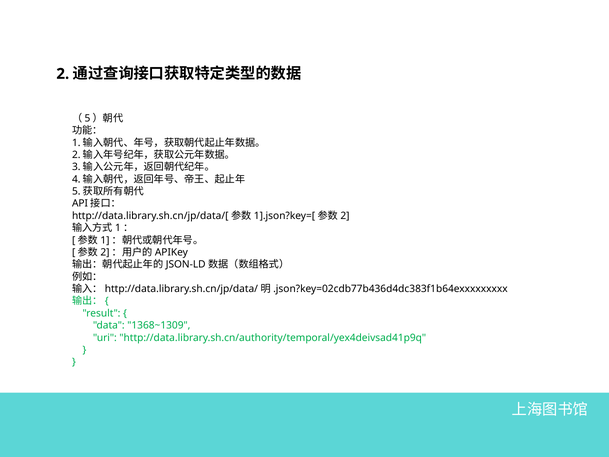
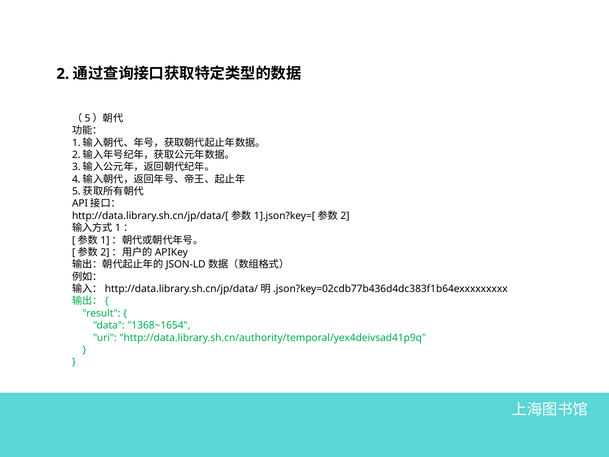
1368~1309: 1368~1309 -> 1368~1654
